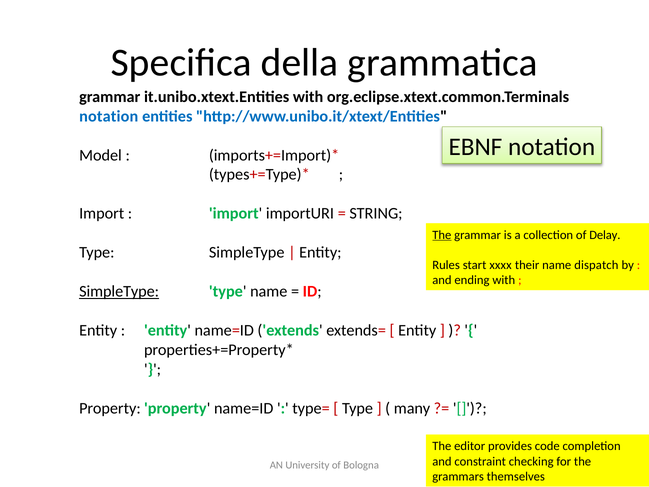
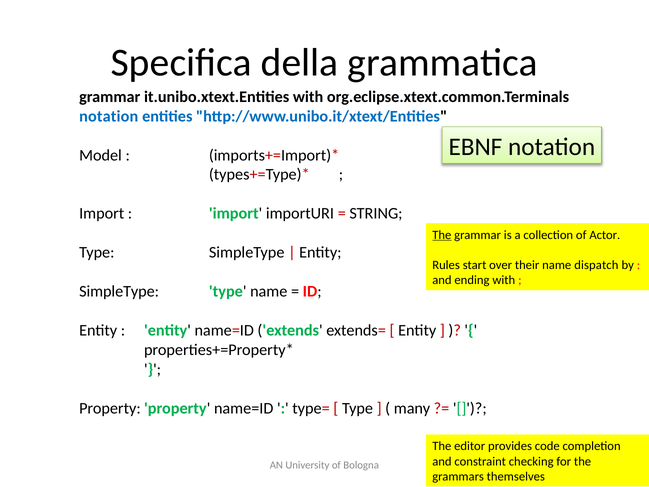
Delay: Delay -> Actor
xxxx: xxxx -> over
SimpleType at (119, 291) underline: present -> none
